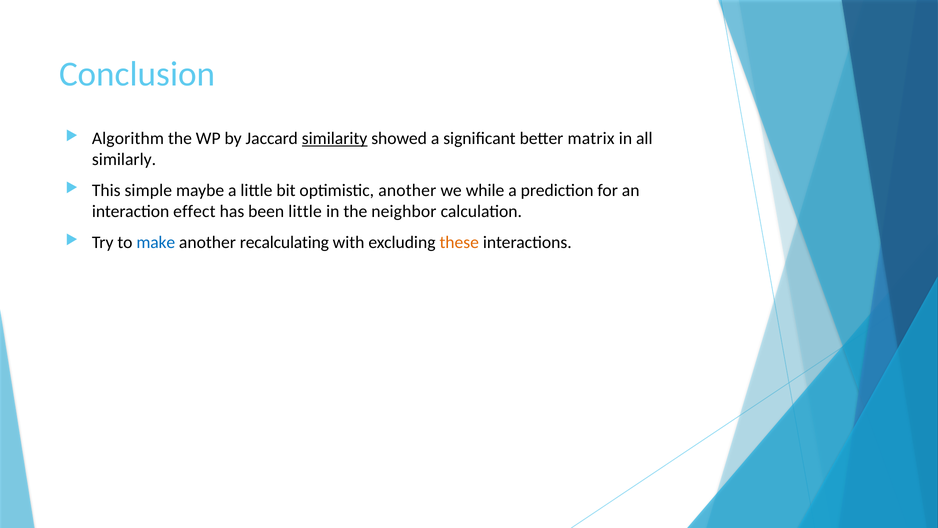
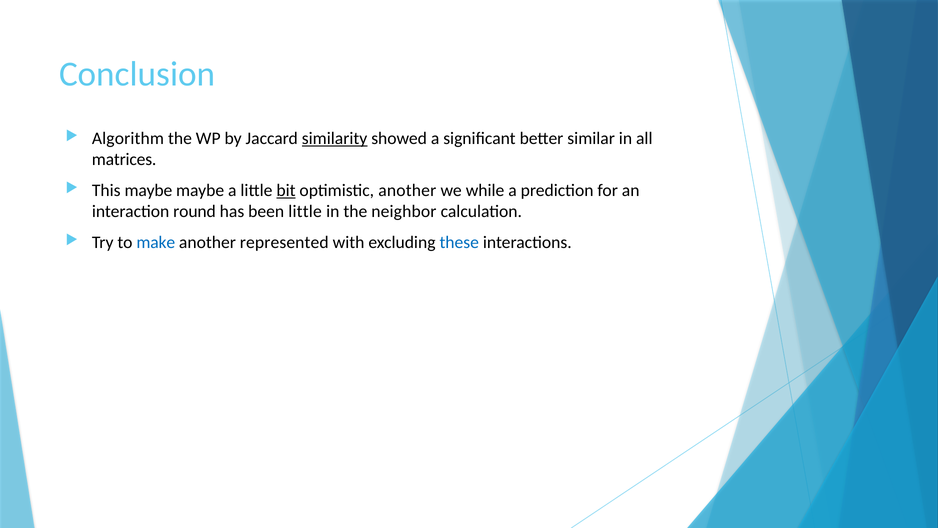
matrix: matrix -> similar
similarly: similarly -> matrices
This simple: simple -> maybe
bit underline: none -> present
effect: effect -> round
recalculating: recalculating -> represented
these colour: orange -> blue
